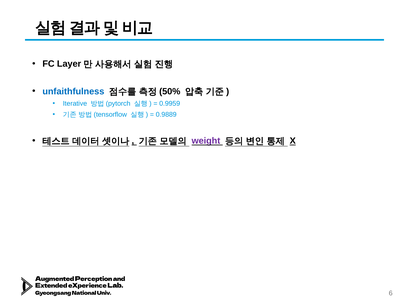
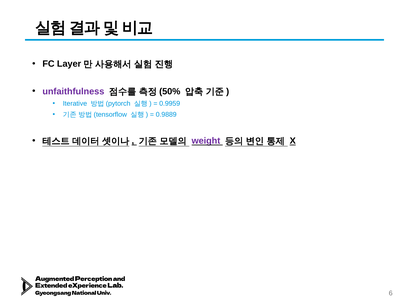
unfaithfulness colour: blue -> purple
